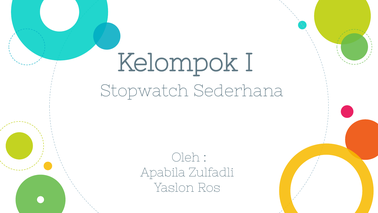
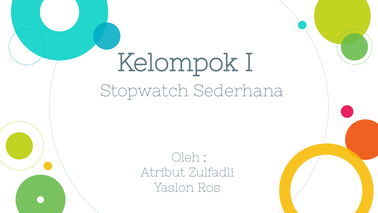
Apabila: Apabila -> Atribut
